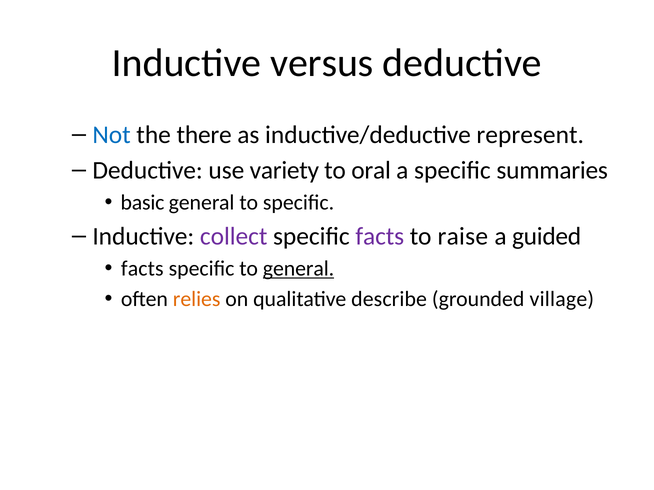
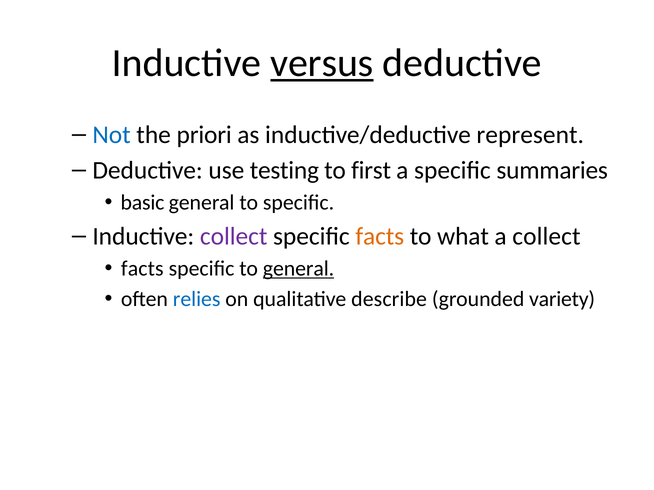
versus underline: none -> present
there: there -> priori
variety: variety -> testing
oral: oral -> first
facts at (380, 237) colour: purple -> orange
raise: raise -> what
a guided: guided -> collect
relies colour: orange -> blue
village: village -> variety
